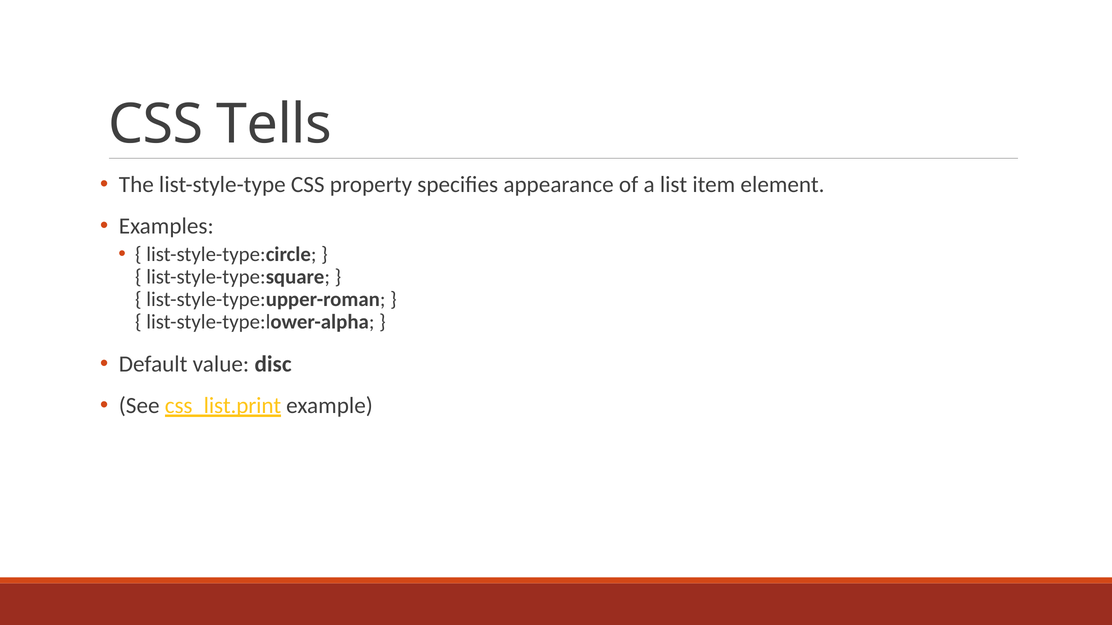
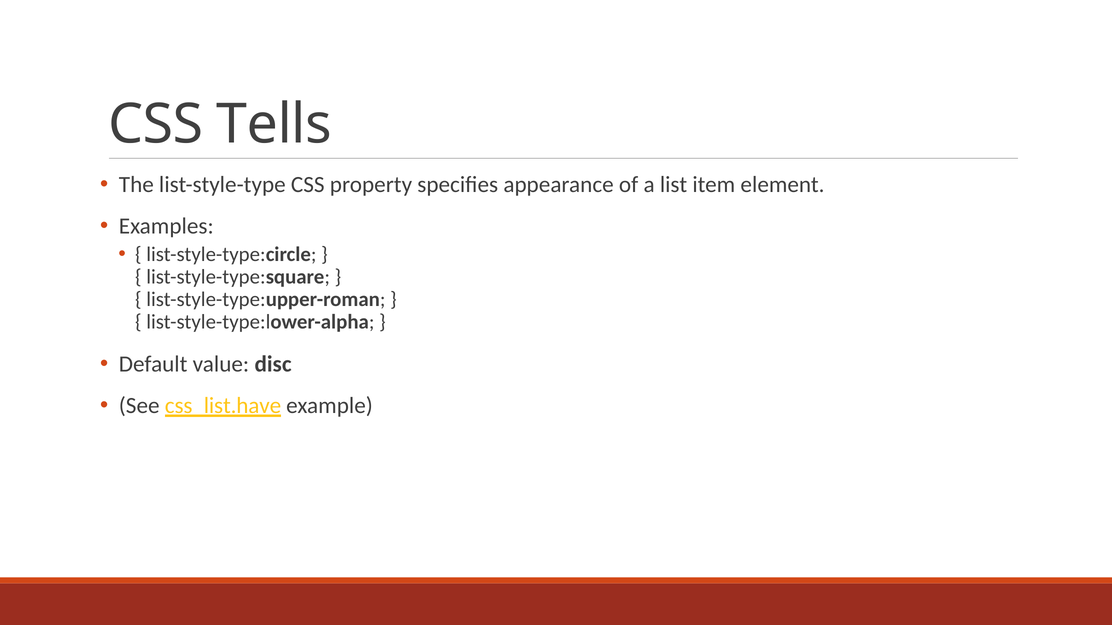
css_list.print: css_list.print -> css_list.have
